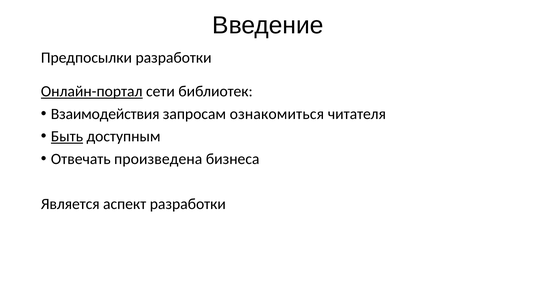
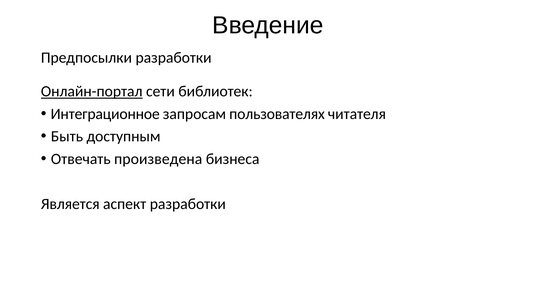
Взаимодействия: Взаимодействия -> Интеграционное
ознакомиться: ознакомиться -> пользователях
Быть underline: present -> none
